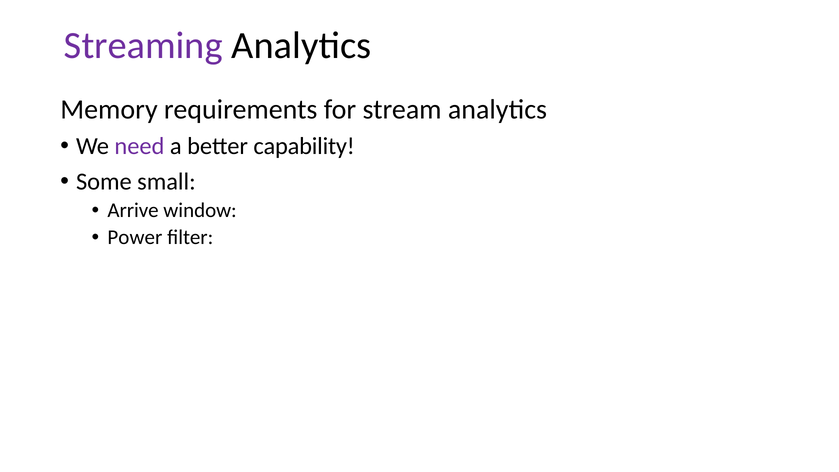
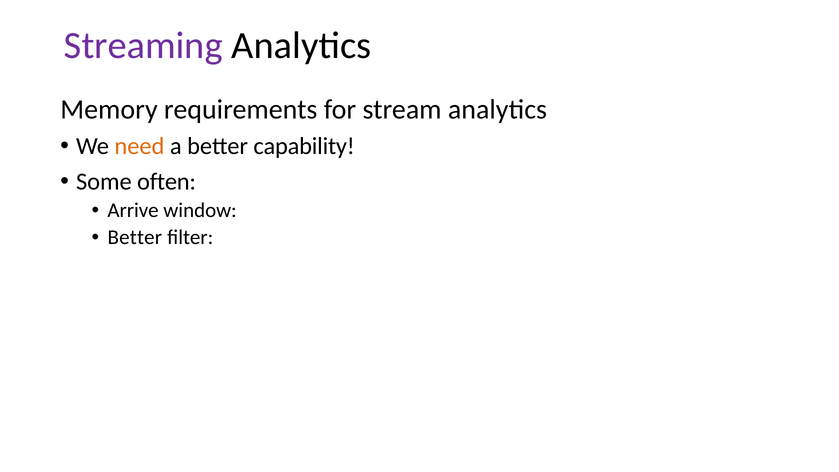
need colour: purple -> orange
small: small -> often
Power at (135, 237): Power -> Better
